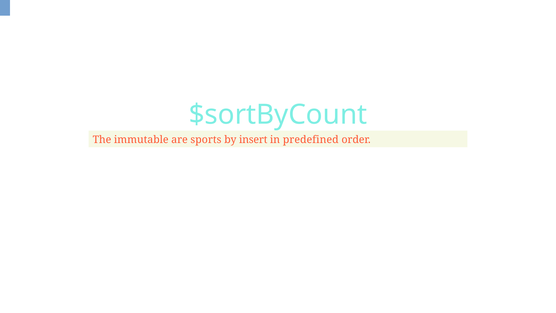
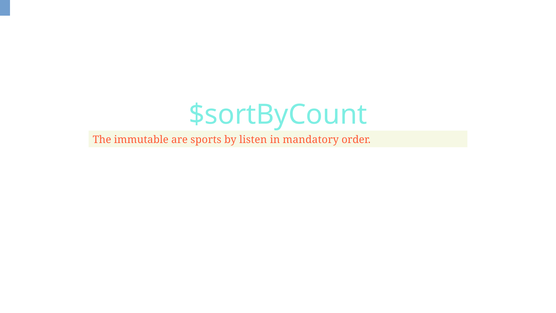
insert: insert -> listen
predefined: predefined -> mandatory
